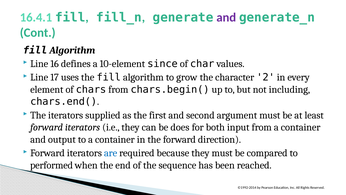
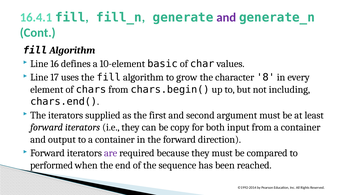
since: since -> basic
2: 2 -> 8
does: does -> copy
are colour: blue -> purple
